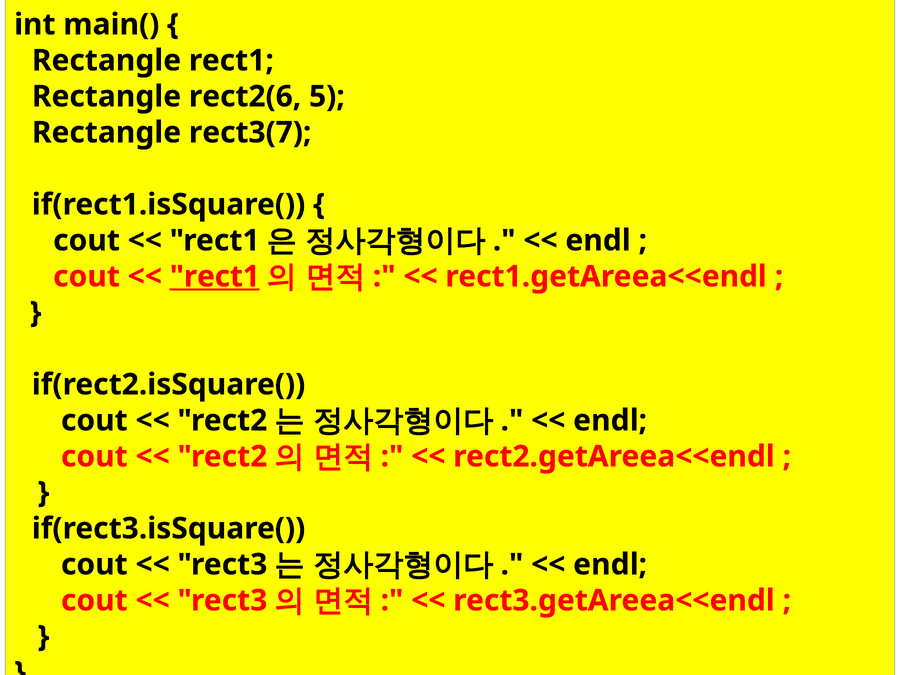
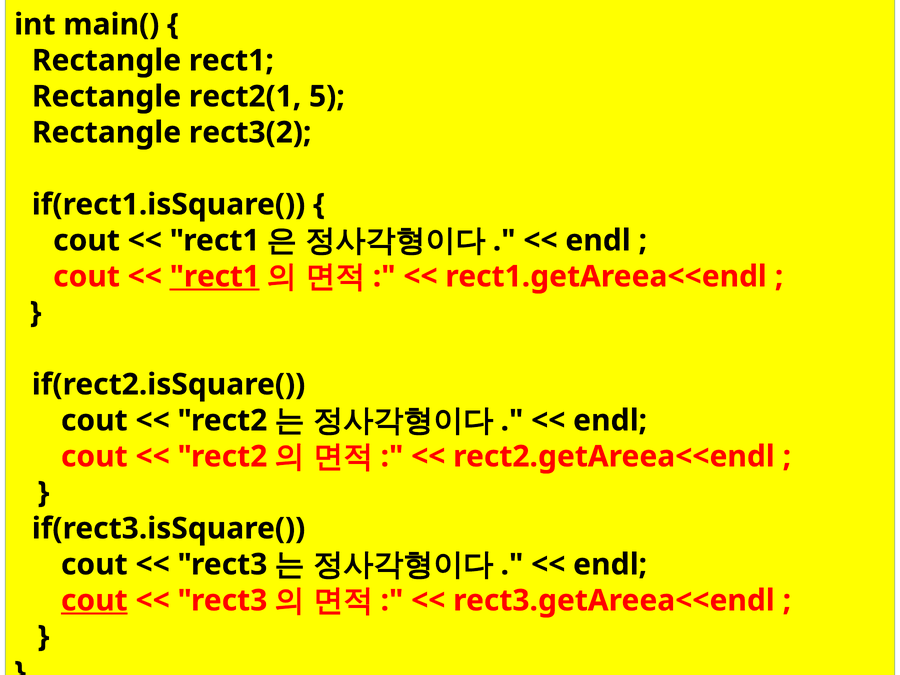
rect2(6: rect2(6 -> rect2(1
rect3(7: rect3(7 -> rect3(2
cout at (94, 601) underline: none -> present
